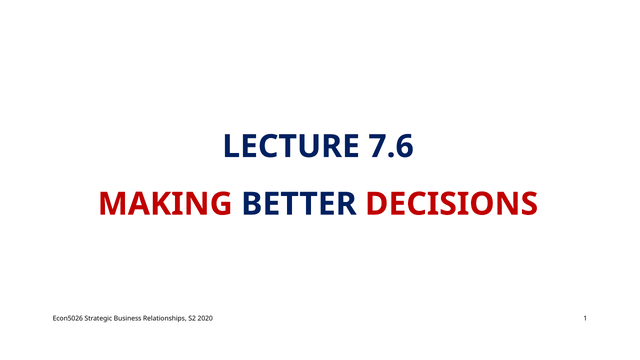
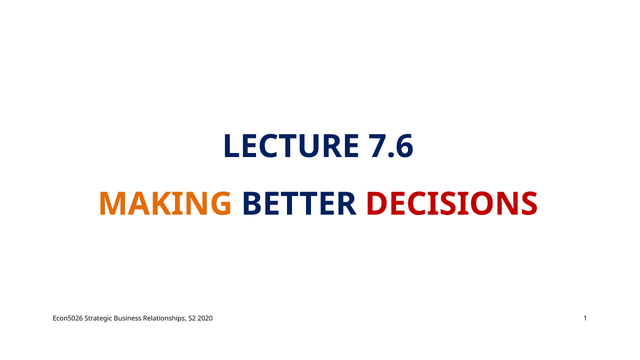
MAKING colour: red -> orange
